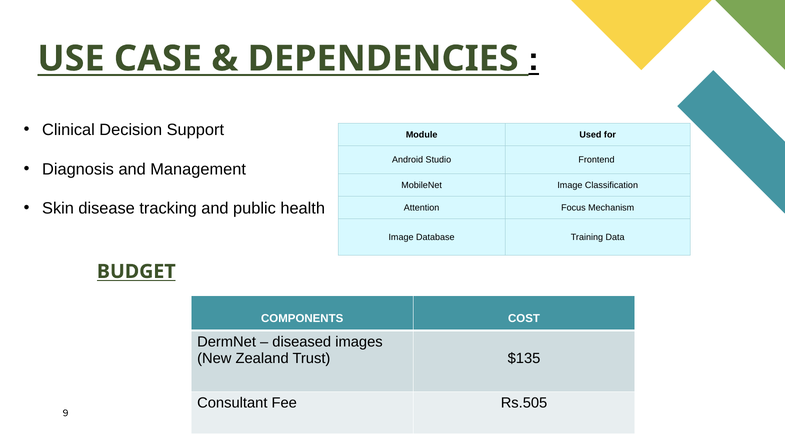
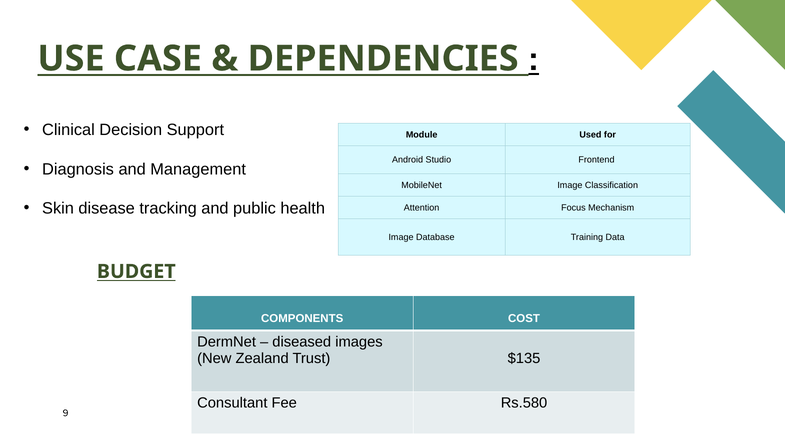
Rs.505: Rs.505 -> Rs.580
